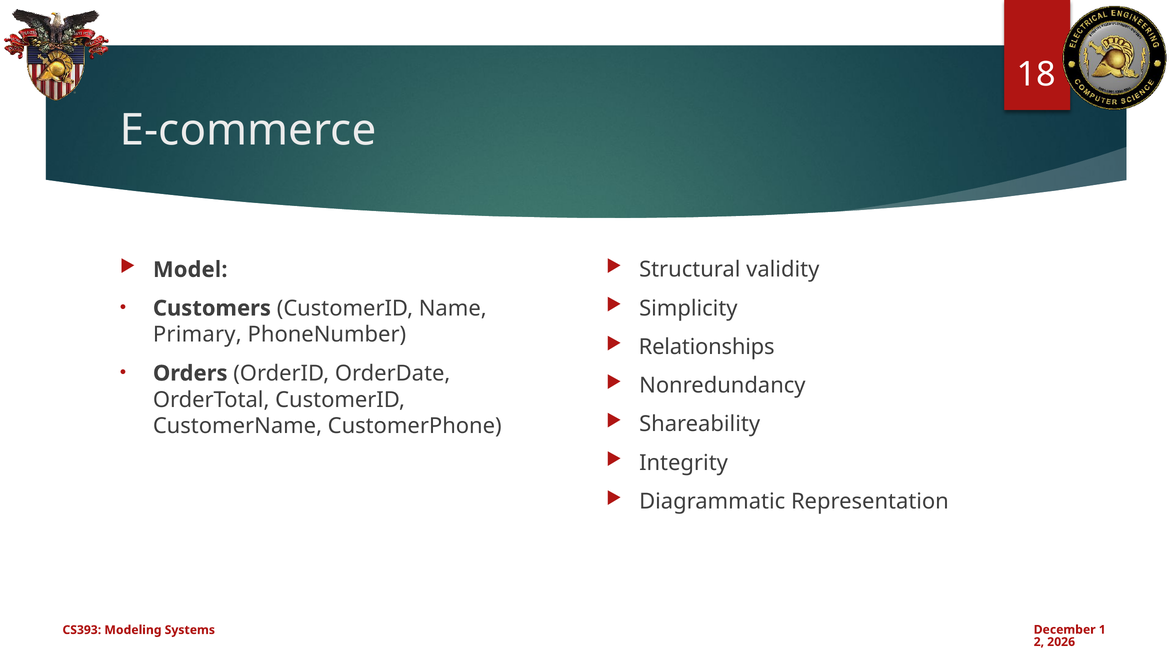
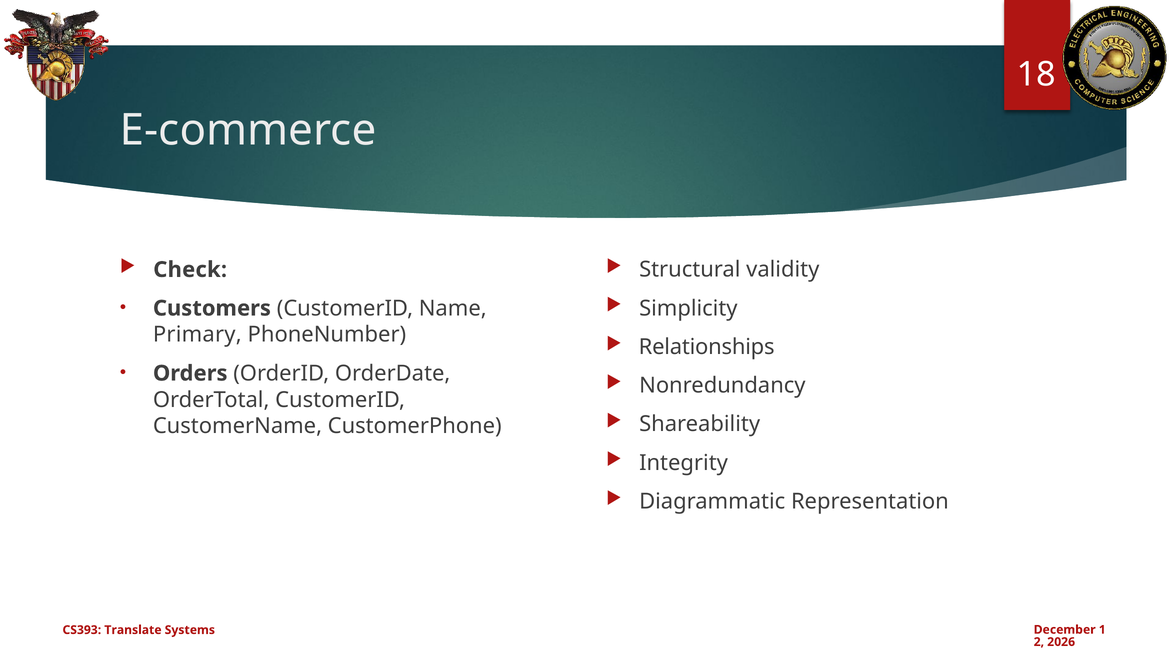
Model: Model -> Check
Modeling: Modeling -> Translate
